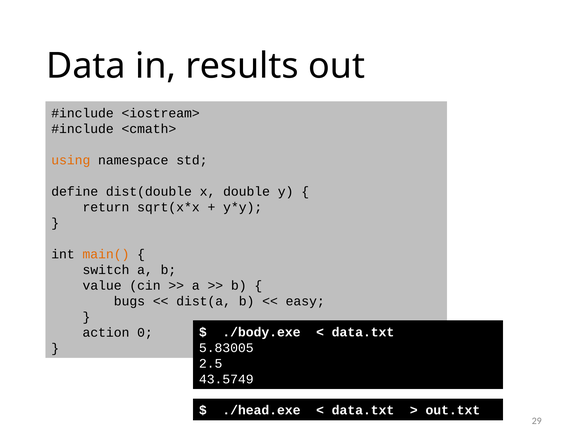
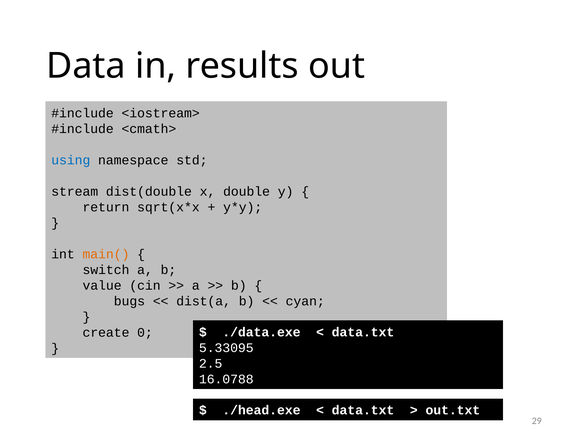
using colour: orange -> blue
define: define -> stream
easy: easy -> cyan
./body.exe: ./body.exe -> ./data.exe
action: action -> create
5.83005: 5.83005 -> 5.33095
43.5749: 43.5749 -> 16.0788
